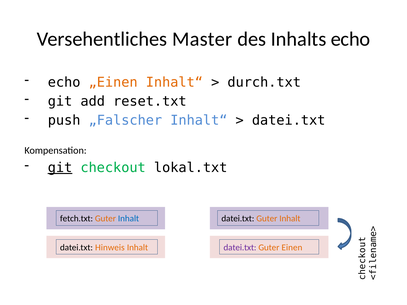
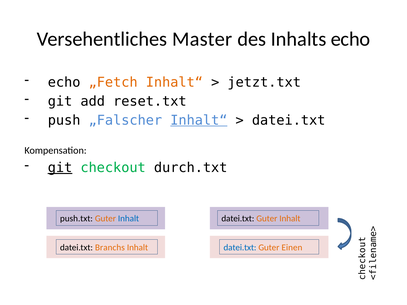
„Einen: „Einen -> „Fetch
durch.txt: durch.txt -> jetzt.txt
Inhalt“ at (199, 120) underline: none -> present
lokal.txt: lokal.txt -> durch.txt
fetch.txt: fetch.txt -> push.txt
Hinweis: Hinweis -> Branchs
datei.txt at (240, 248) colour: purple -> blue
